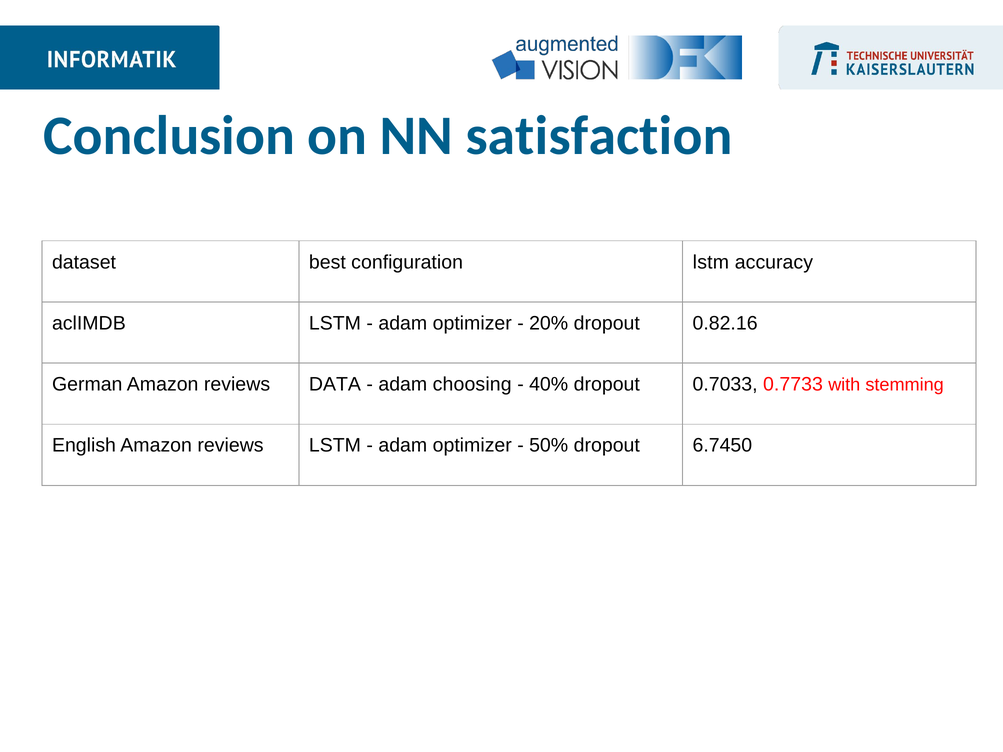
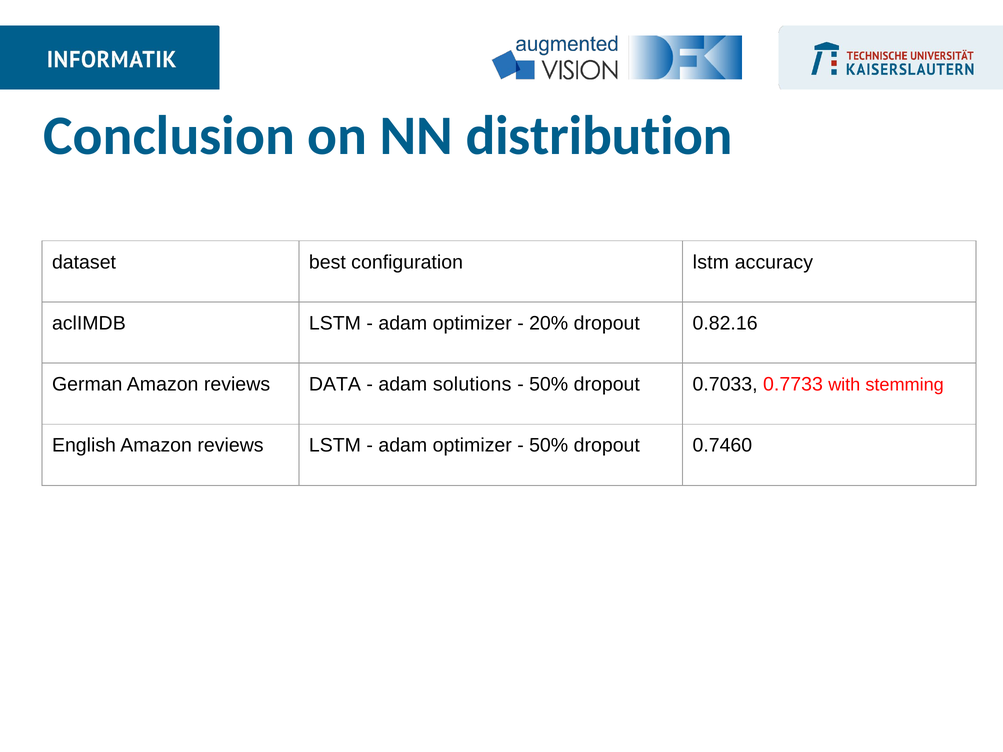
satisfaction: satisfaction -> distribution
choosing: choosing -> solutions
40% at (549, 384): 40% -> 50%
6.7450: 6.7450 -> 0.7460
